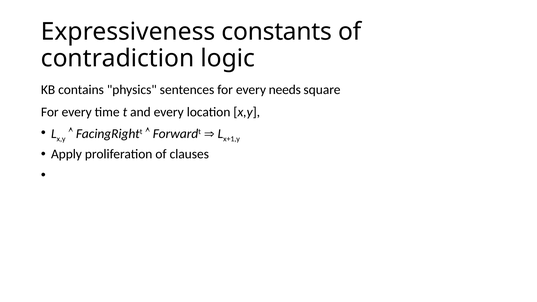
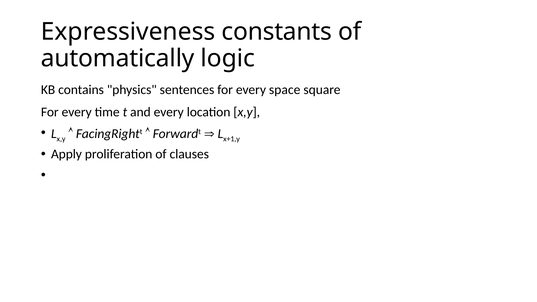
contradiction: contradiction -> automatically
needs: needs -> space
